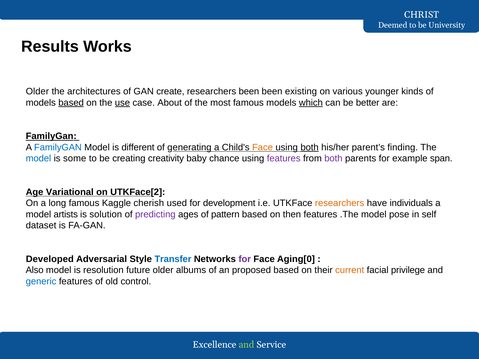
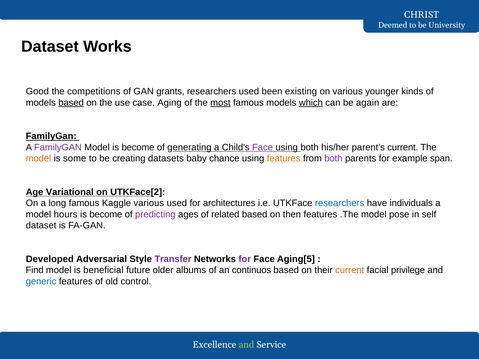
Results at (50, 47): Results -> Dataset
Older at (37, 92): Older -> Good
architectures: architectures -> competitions
create: create -> grants
researchers been: been -> used
use underline: present -> none
About: About -> Aging
most underline: none -> present
better: better -> again
FamilyGAN at (58, 147) colour: blue -> purple
Model is different: different -> become
Face at (263, 147) colour: orange -> purple
both at (310, 147) underline: present -> none
parent’s finding: finding -> current
model at (38, 159) colour: blue -> orange
creativity: creativity -> datasets
features at (284, 159) colour: purple -> orange
Kaggle cherish: cherish -> various
development: development -> architectures
researchers at (340, 203) colour: orange -> blue
artists: artists -> hours
solution at (106, 215): solution -> become
pattern: pattern -> related
Transfer colour: blue -> purple
Aging[0: Aging[0 -> Aging[5
Also: Also -> Find
resolution: resolution -> beneficial
proposed: proposed -> continuos
